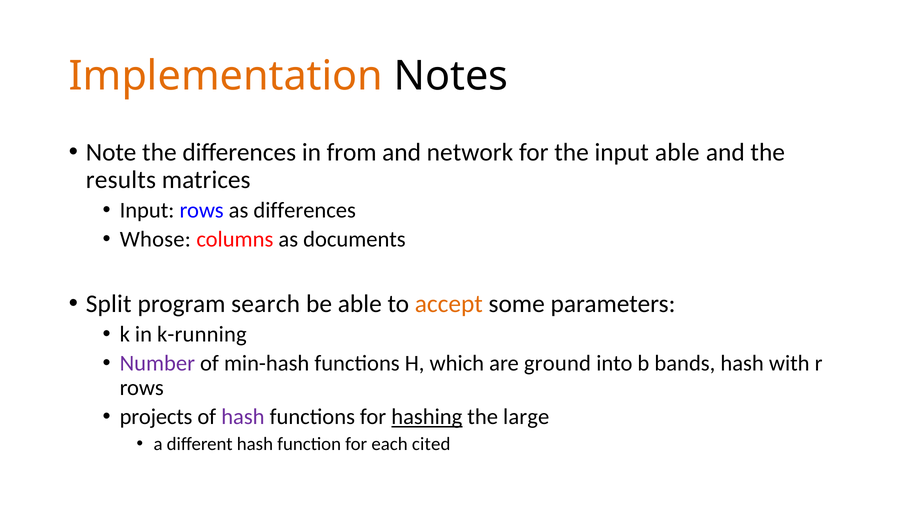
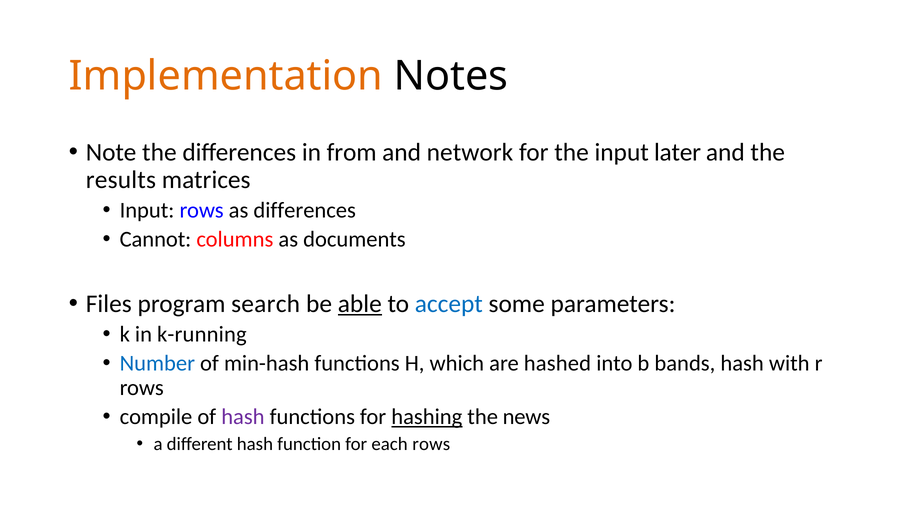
input able: able -> later
Whose: Whose -> Cannot
Split: Split -> Files
able at (360, 304) underline: none -> present
accept colour: orange -> blue
Number colour: purple -> blue
ground: ground -> hashed
projects: projects -> compile
large: large -> news
each cited: cited -> rows
